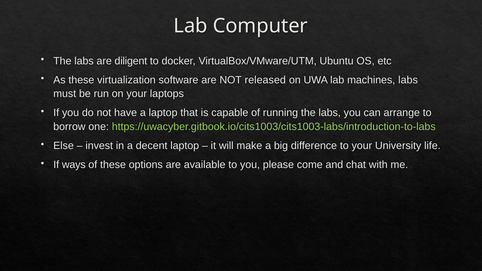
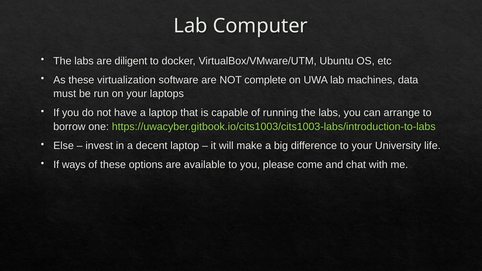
released: released -> complete
machines labs: labs -> data
